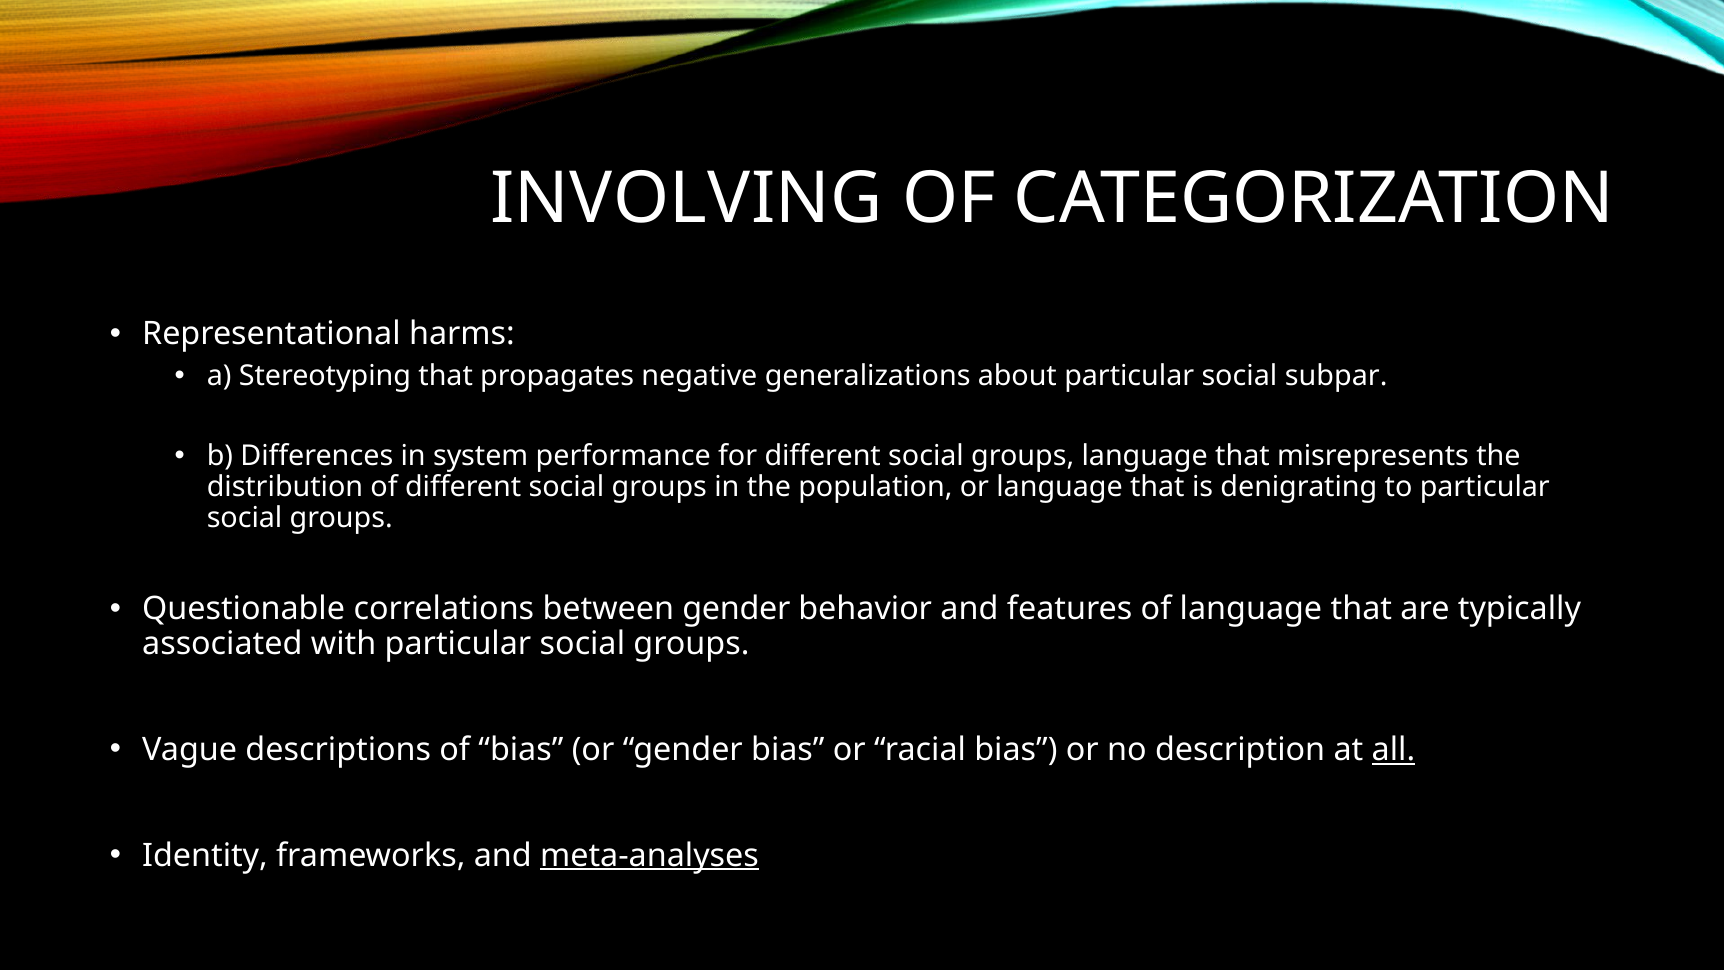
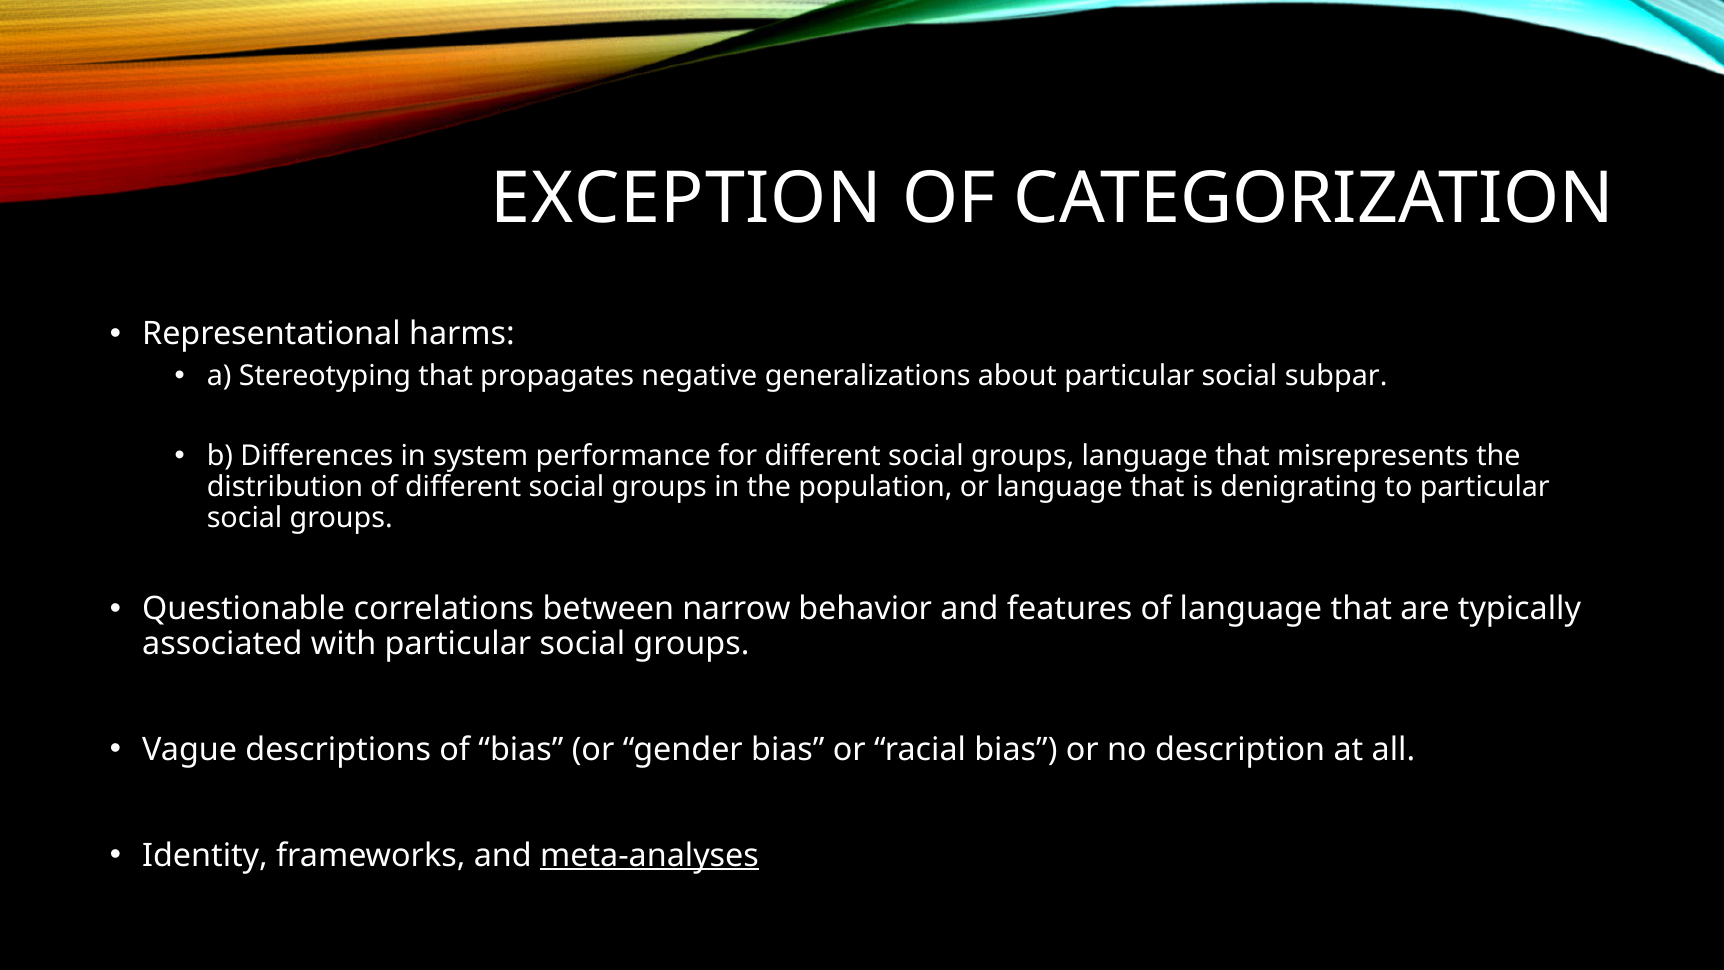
INVOLVING: INVOLVING -> EXCEPTION
between gender: gender -> narrow
all underline: present -> none
